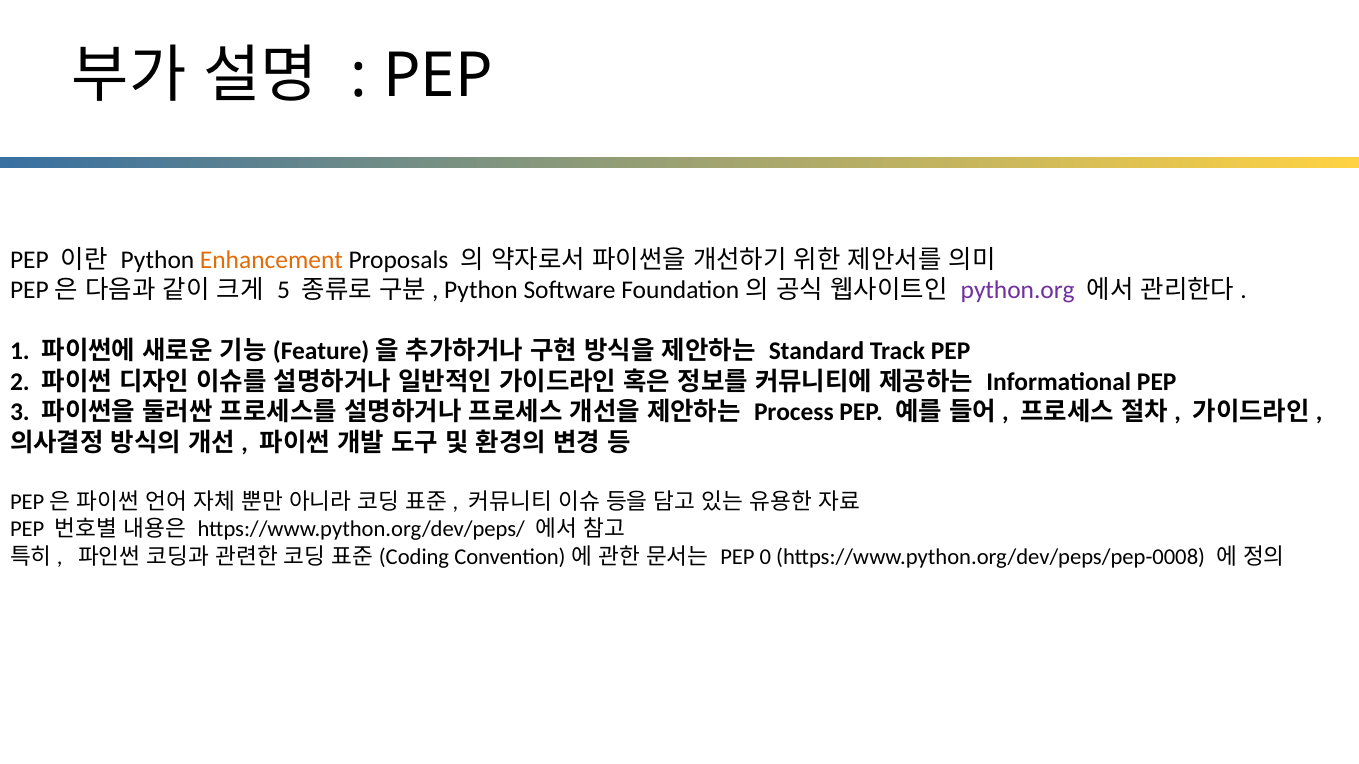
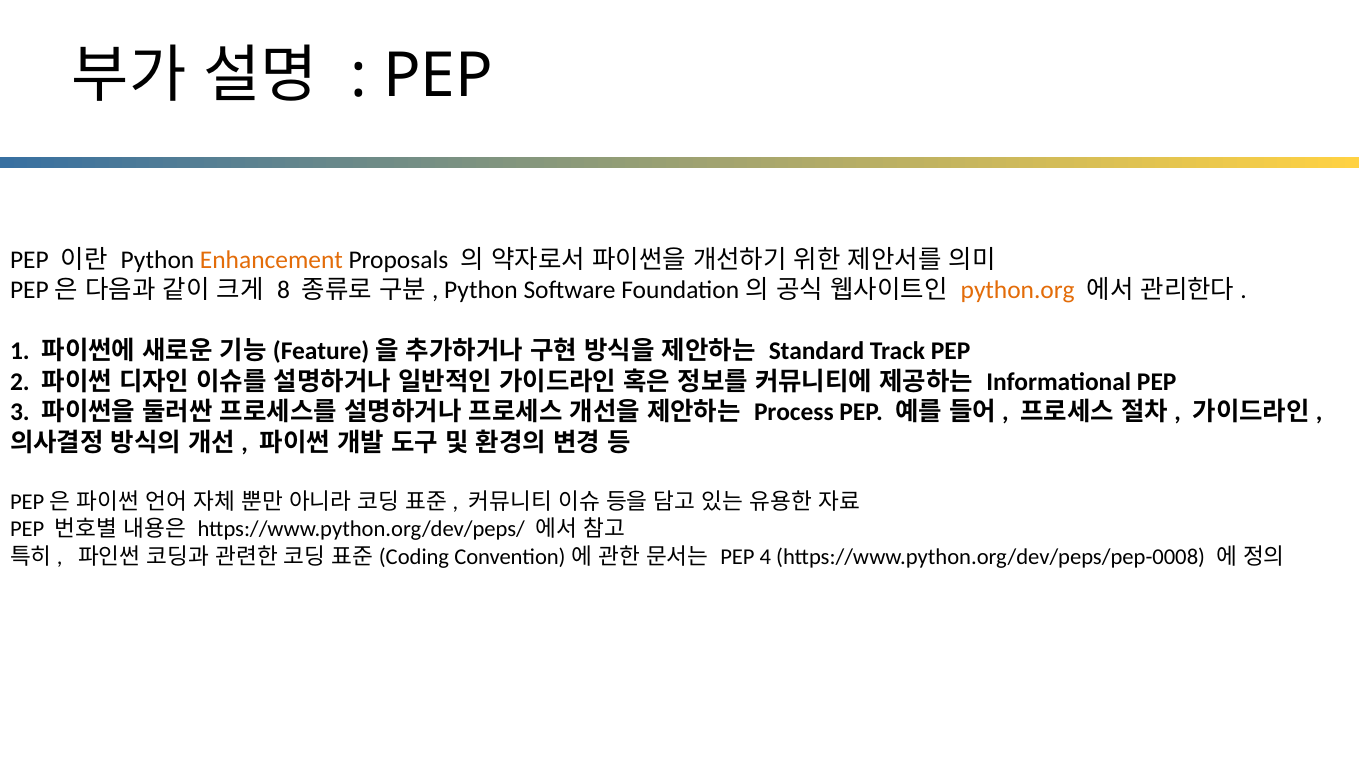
5: 5 -> 8
python.org colour: purple -> orange
0: 0 -> 4
